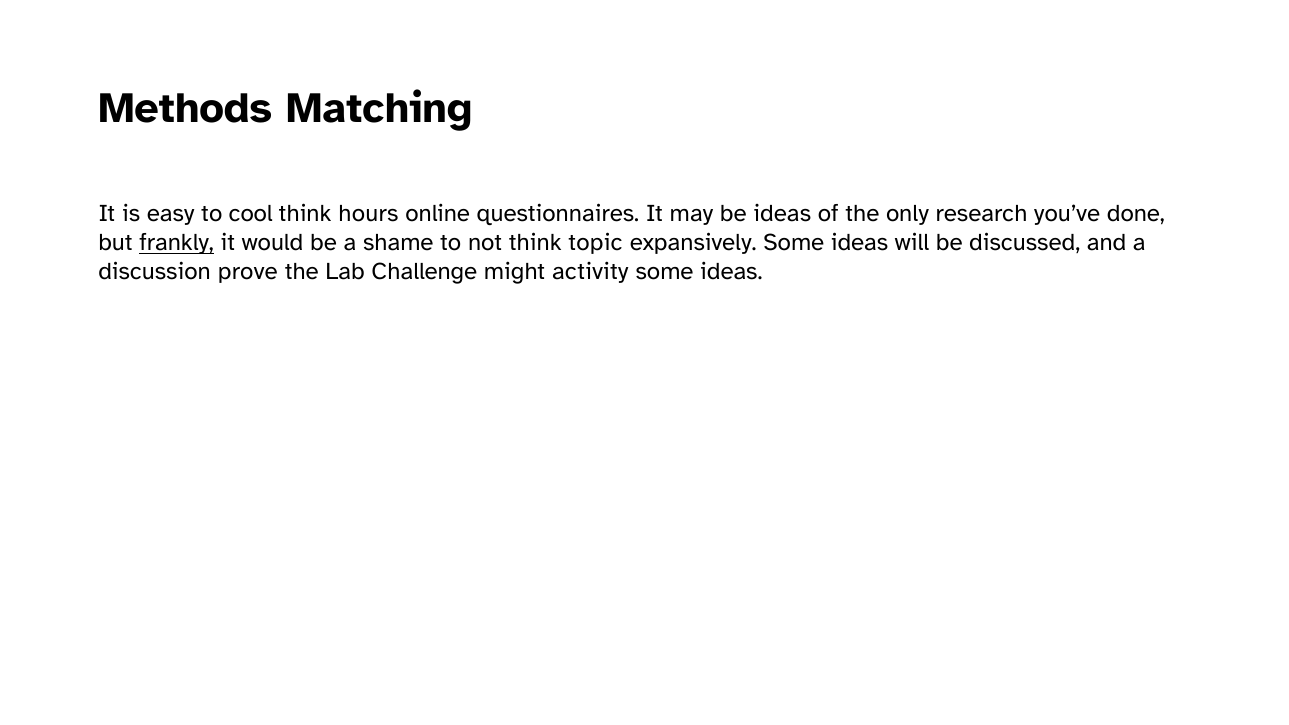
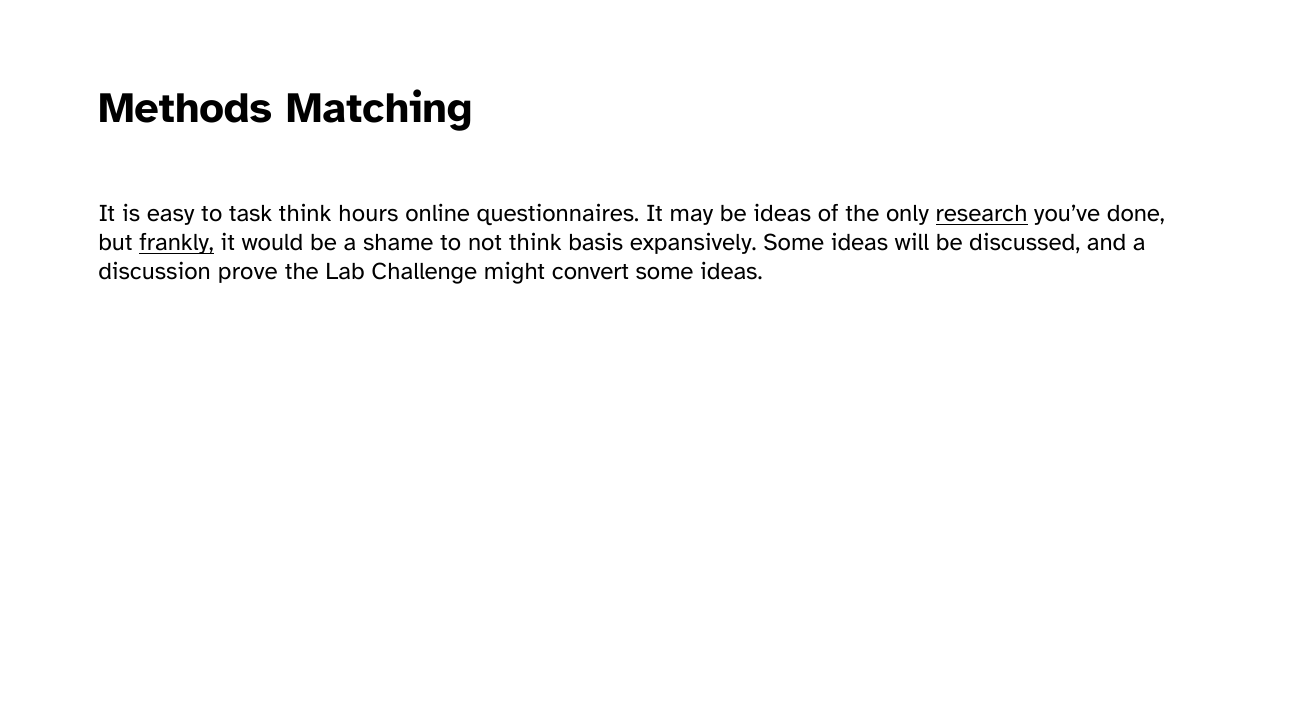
cool: cool -> task
research underline: none -> present
topic: topic -> basis
activity: activity -> convert
